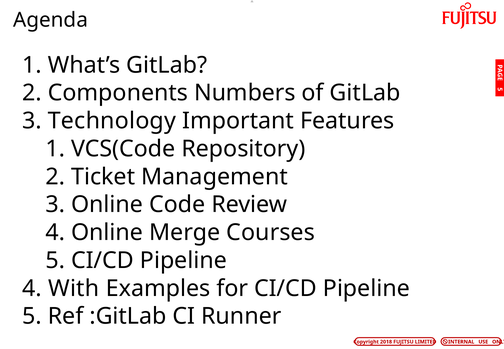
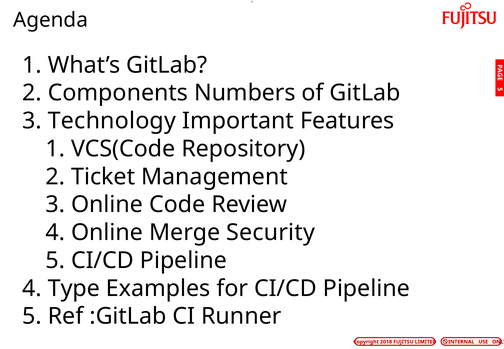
Courses: Courses -> Security
With: With -> Type
